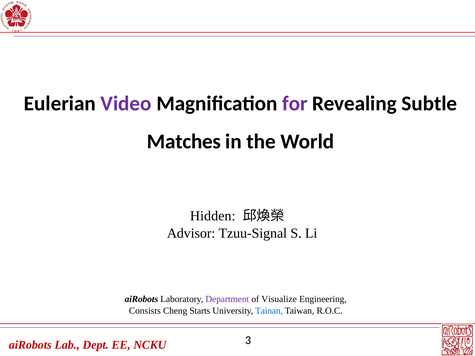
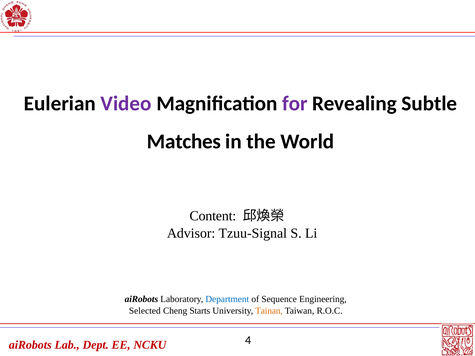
Hidden: Hidden -> Content
Department colour: purple -> blue
Visualize: Visualize -> Sequence
Consists: Consists -> Selected
Tainan colour: blue -> orange
3: 3 -> 4
